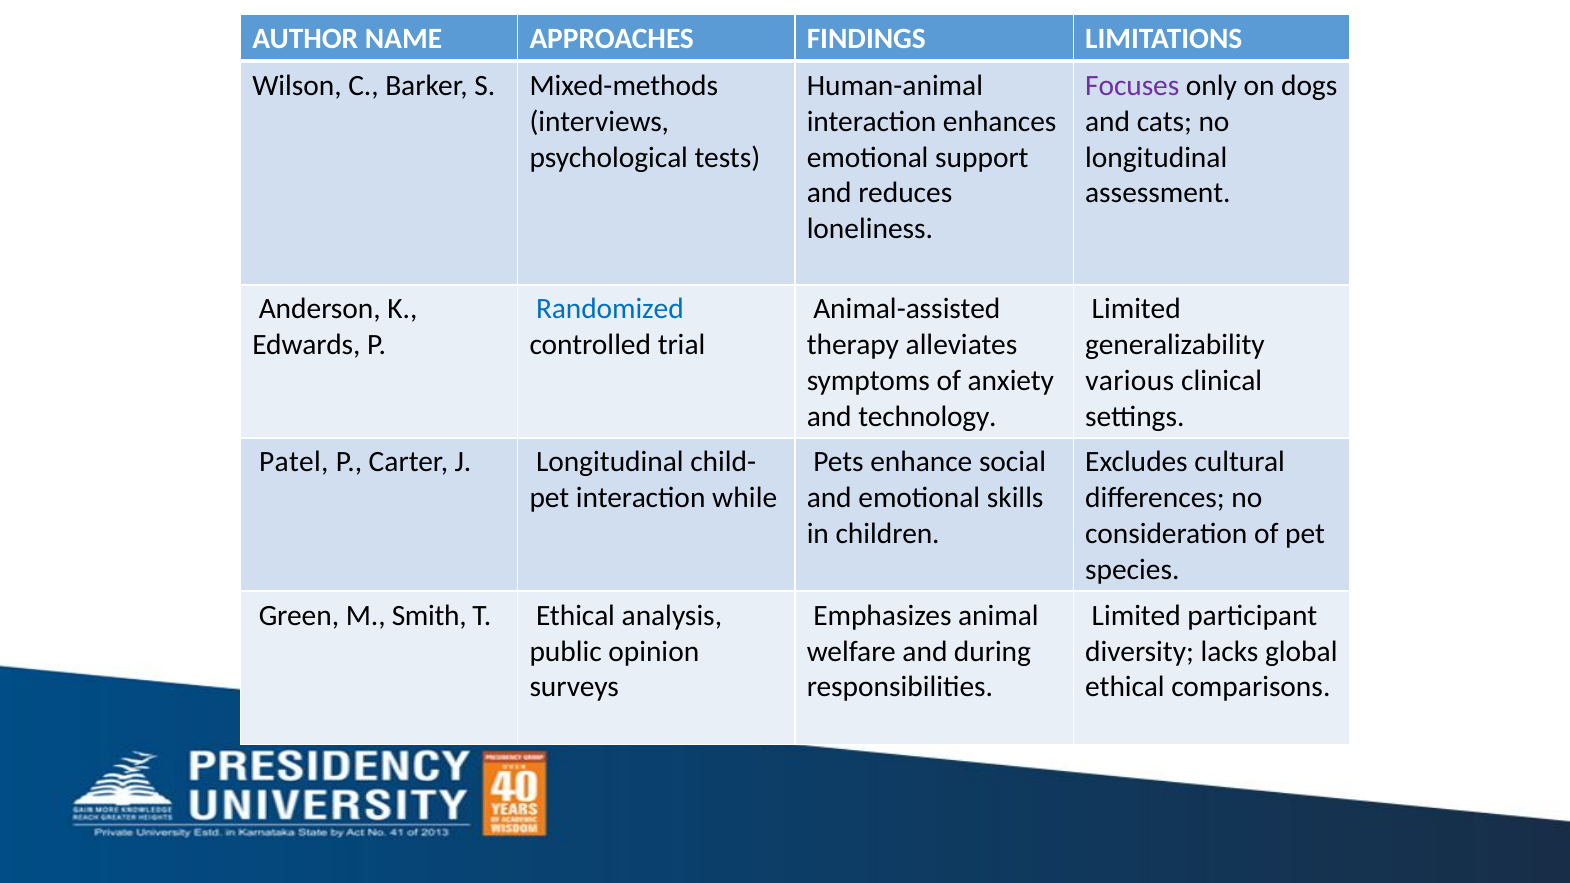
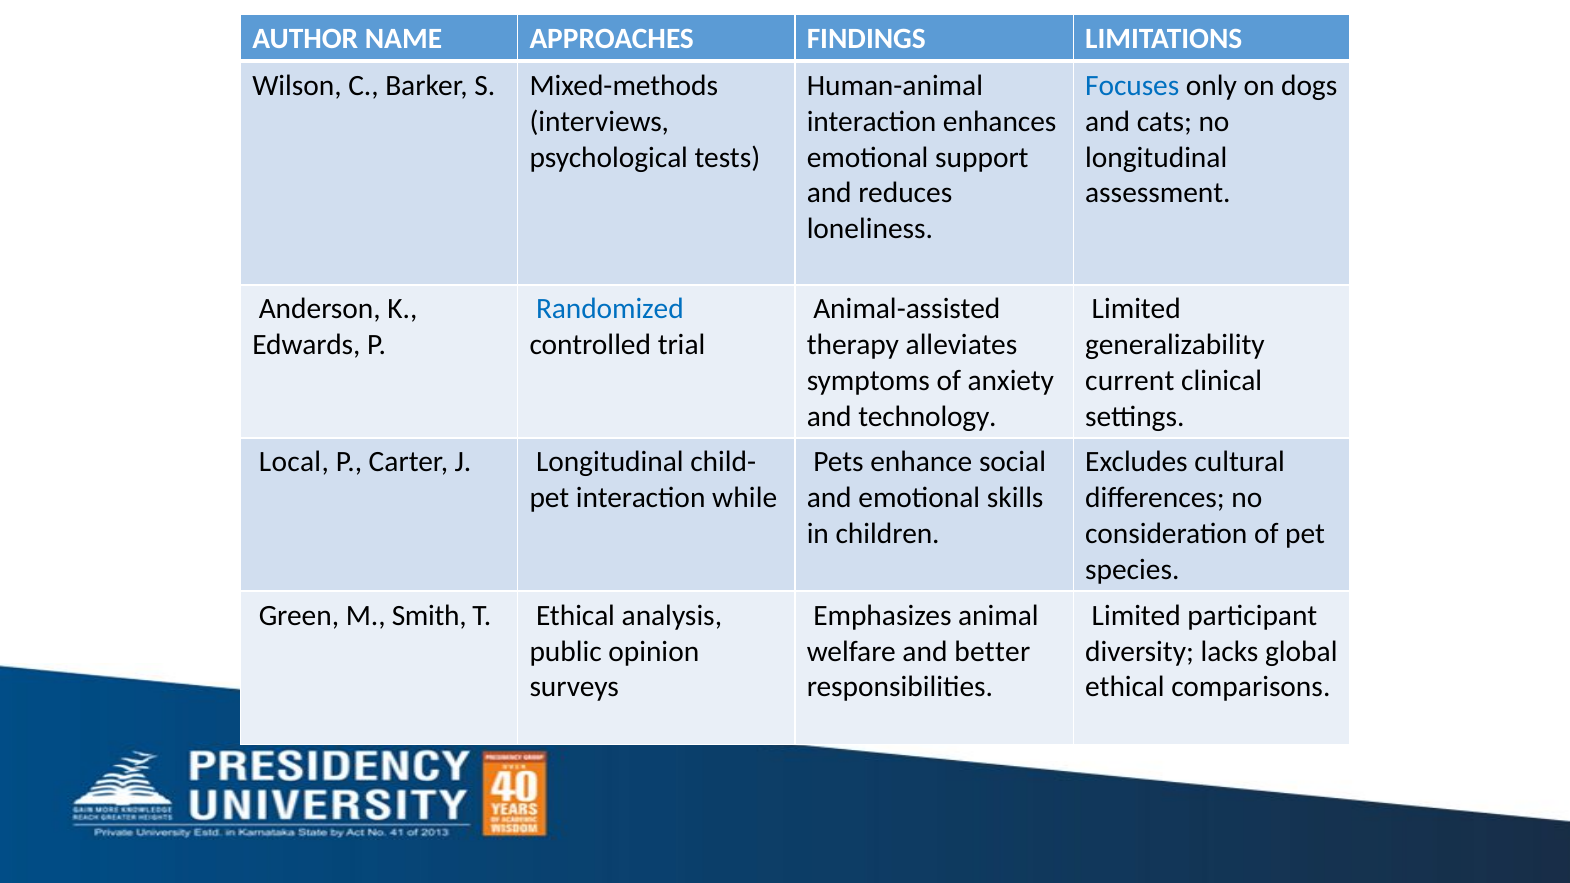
Focuses colour: purple -> blue
various: various -> current
Patel: Patel -> Local
during: during -> better
